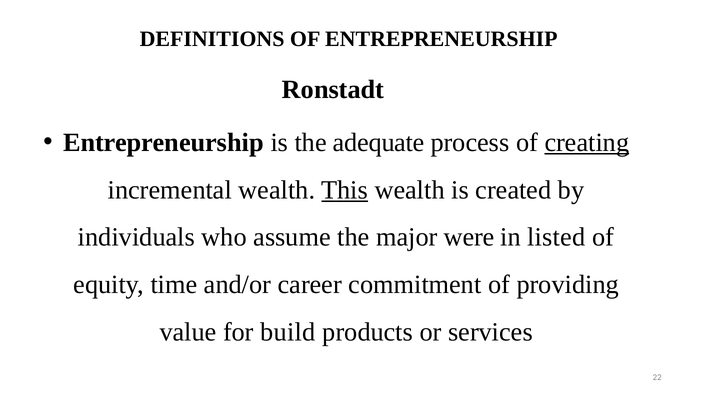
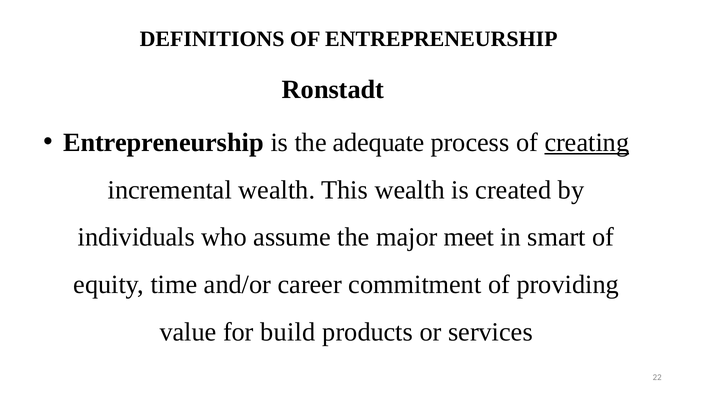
This underline: present -> none
were: were -> meet
listed: listed -> smart
